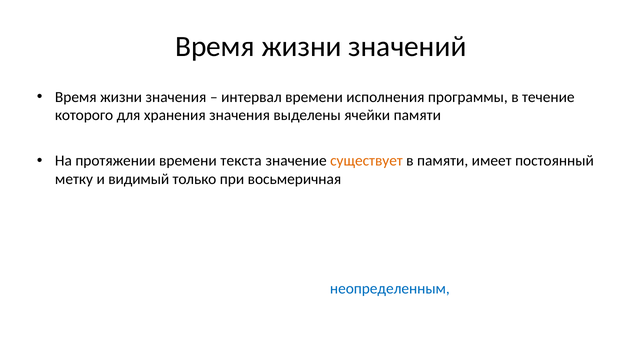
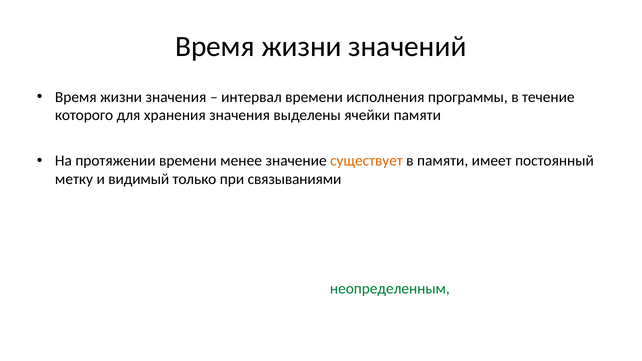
текста: текста -> менее
восьмеричная: восьмеричная -> связываниями
неопределенным colour: blue -> green
